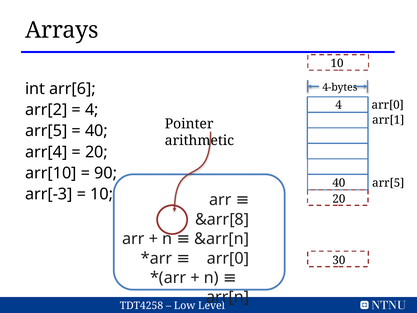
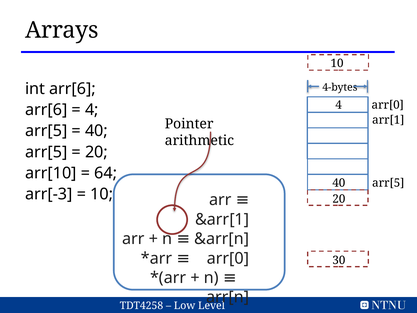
arr[2 at (46, 110): arr[2 -> arr[6
arr[4 at (46, 152): arr[4 -> arr[5
90: 90 -> 64
&arr[8: &arr[8 -> &arr[1
